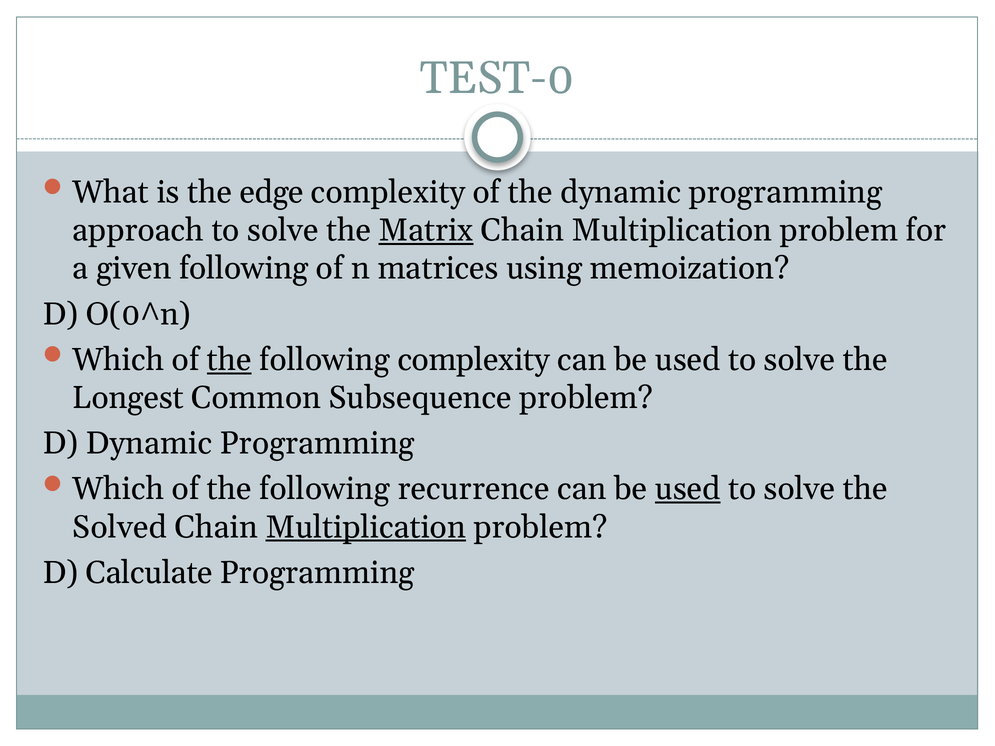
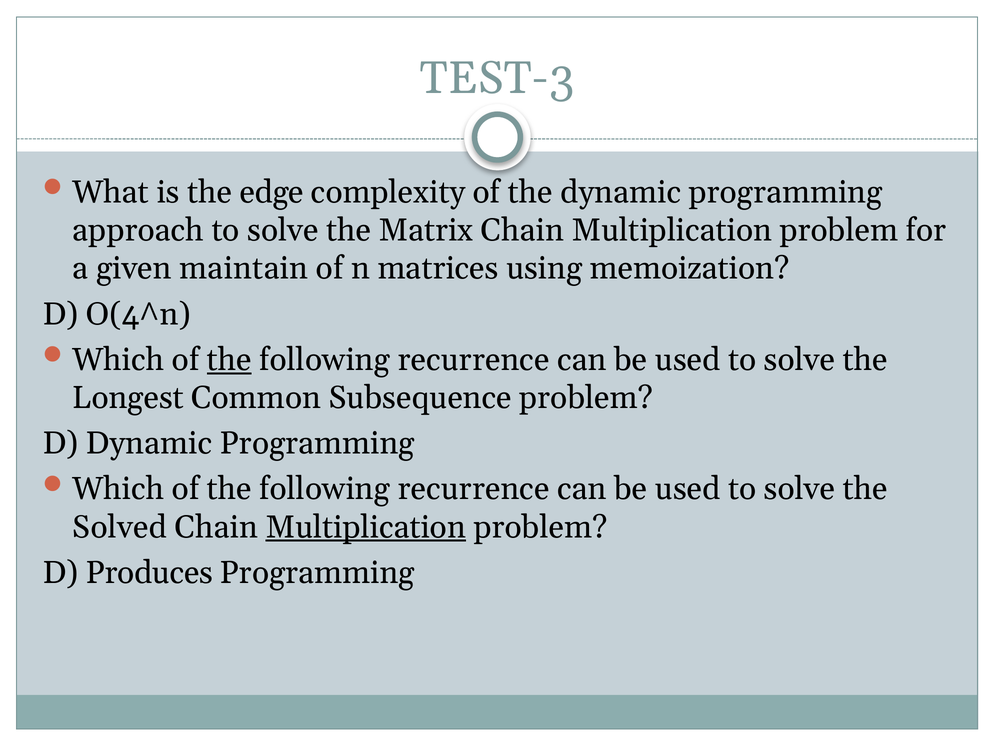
TEST-0: TEST-0 -> TEST-3
Matrix underline: present -> none
given following: following -> maintain
O(0^n: O(0^n -> O(4^n
complexity at (474, 360): complexity -> recurrence
used at (688, 489) underline: present -> none
Calculate: Calculate -> Produces
